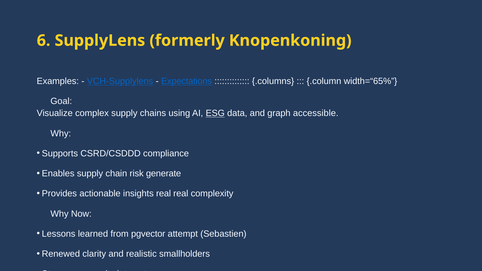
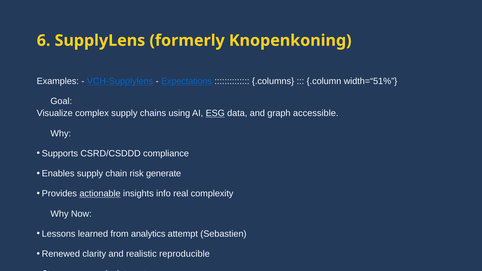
width=“65%: width=“65% -> width=“51%
actionable underline: none -> present
insights real: real -> info
pgvector: pgvector -> analytics
smallholders: smallholders -> reproducible
